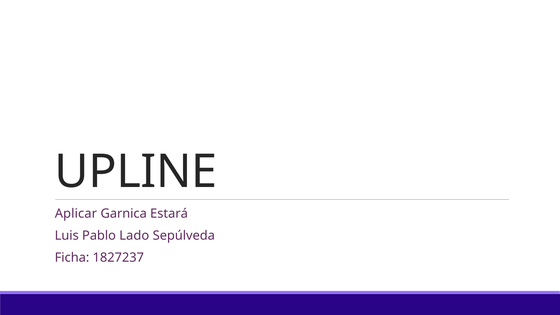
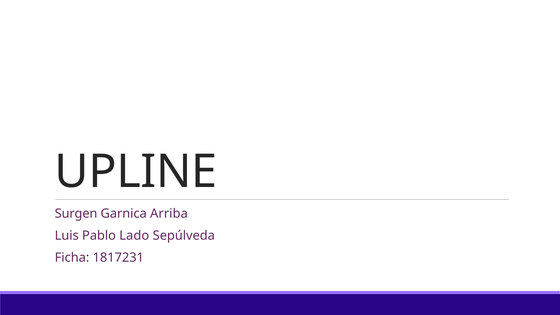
Aplicar: Aplicar -> Surgen
Estará: Estará -> Arriba
1827237: 1827237 -> 1817231
